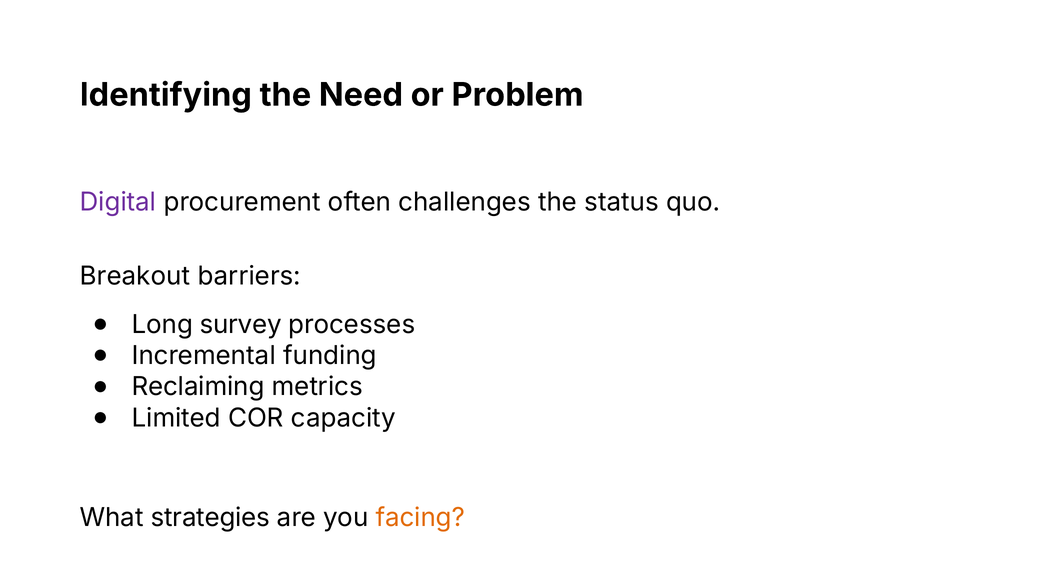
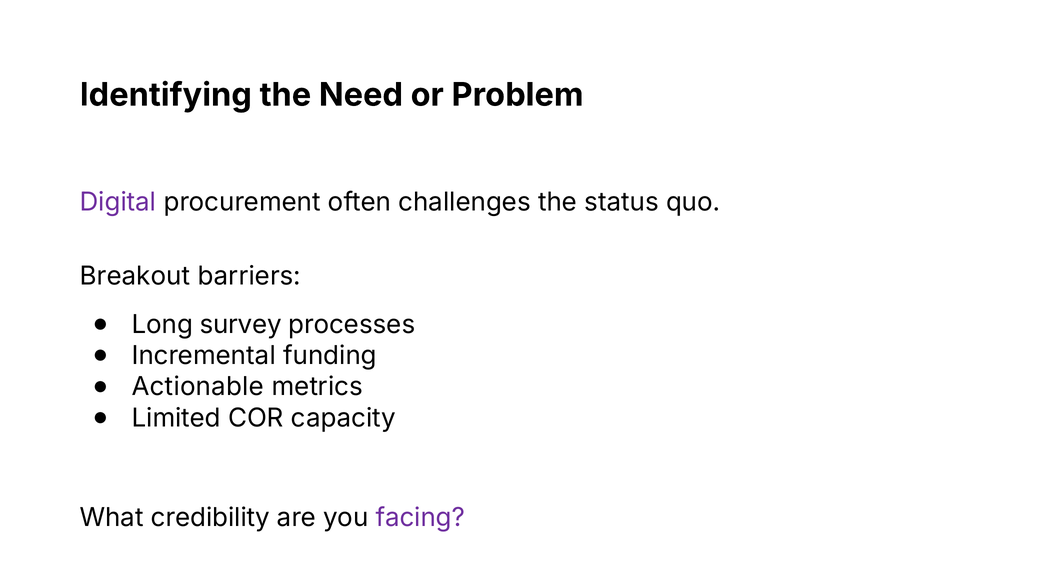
Reclaiming: Reclaiming -> Actionable
strategies: strategies -> credibility
facing colour: orange -> purple
